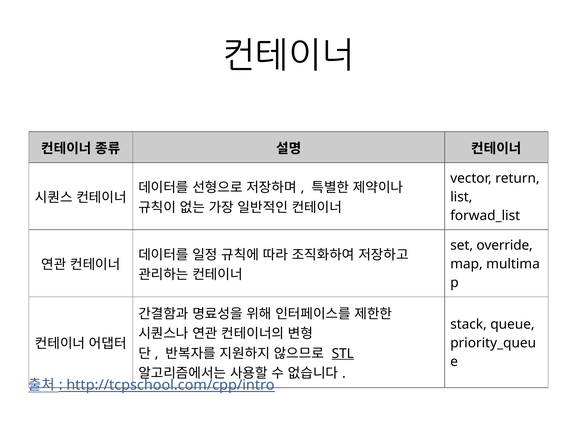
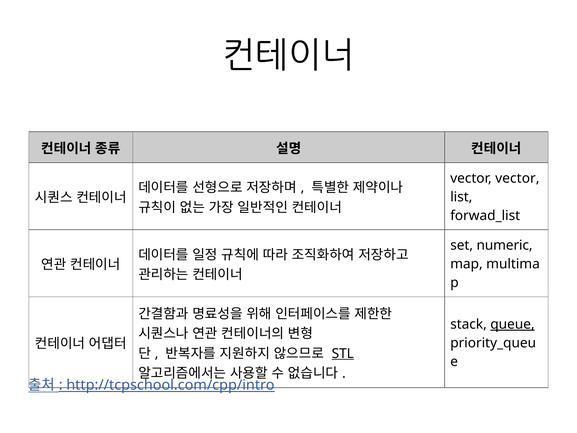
vector return: return -> vector
override: override -> numeric
queue underline: none -> present
